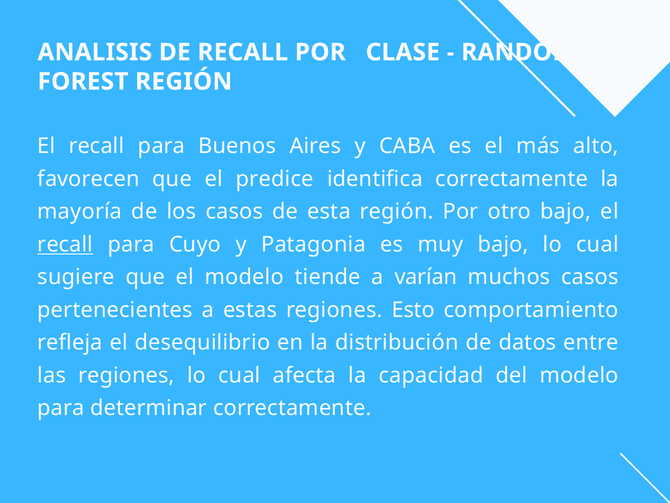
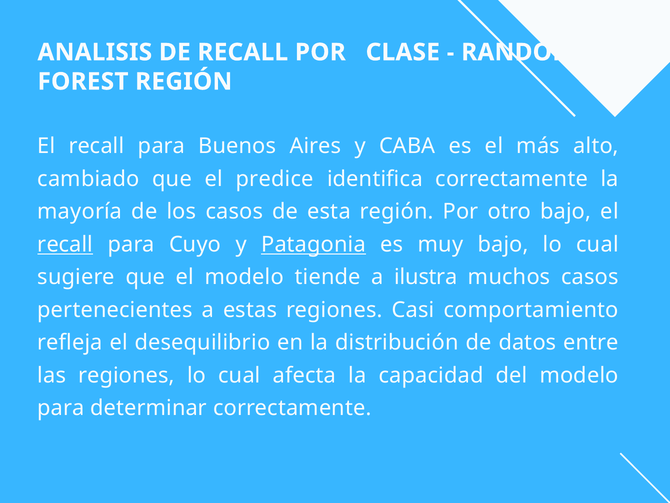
favorecen: favorecen -> cambiado
Patagonia underline: none -> present
varían: varían -> ilustra
Esto: Esto -> Casi
